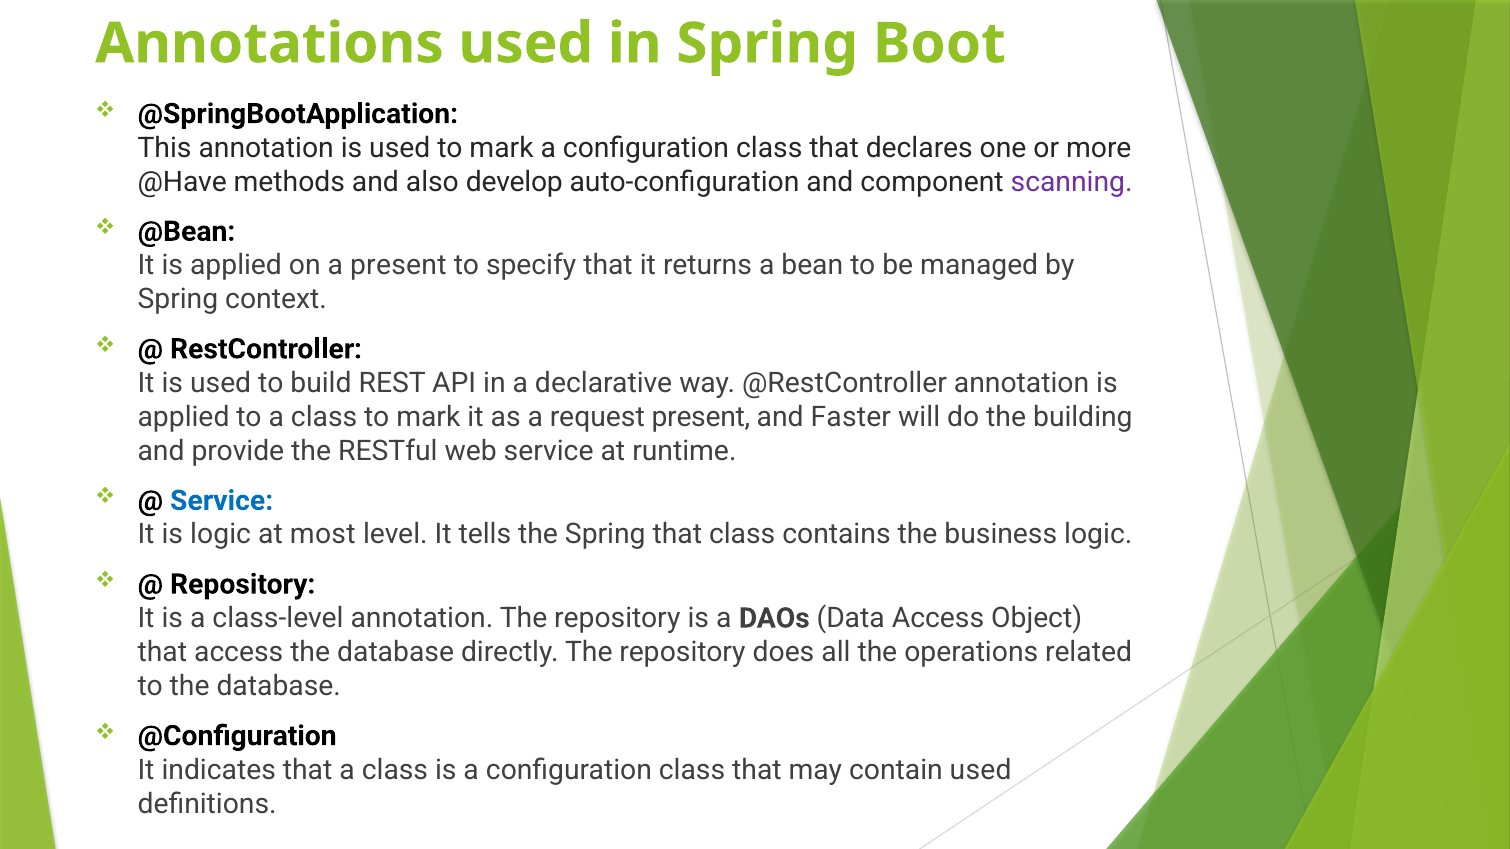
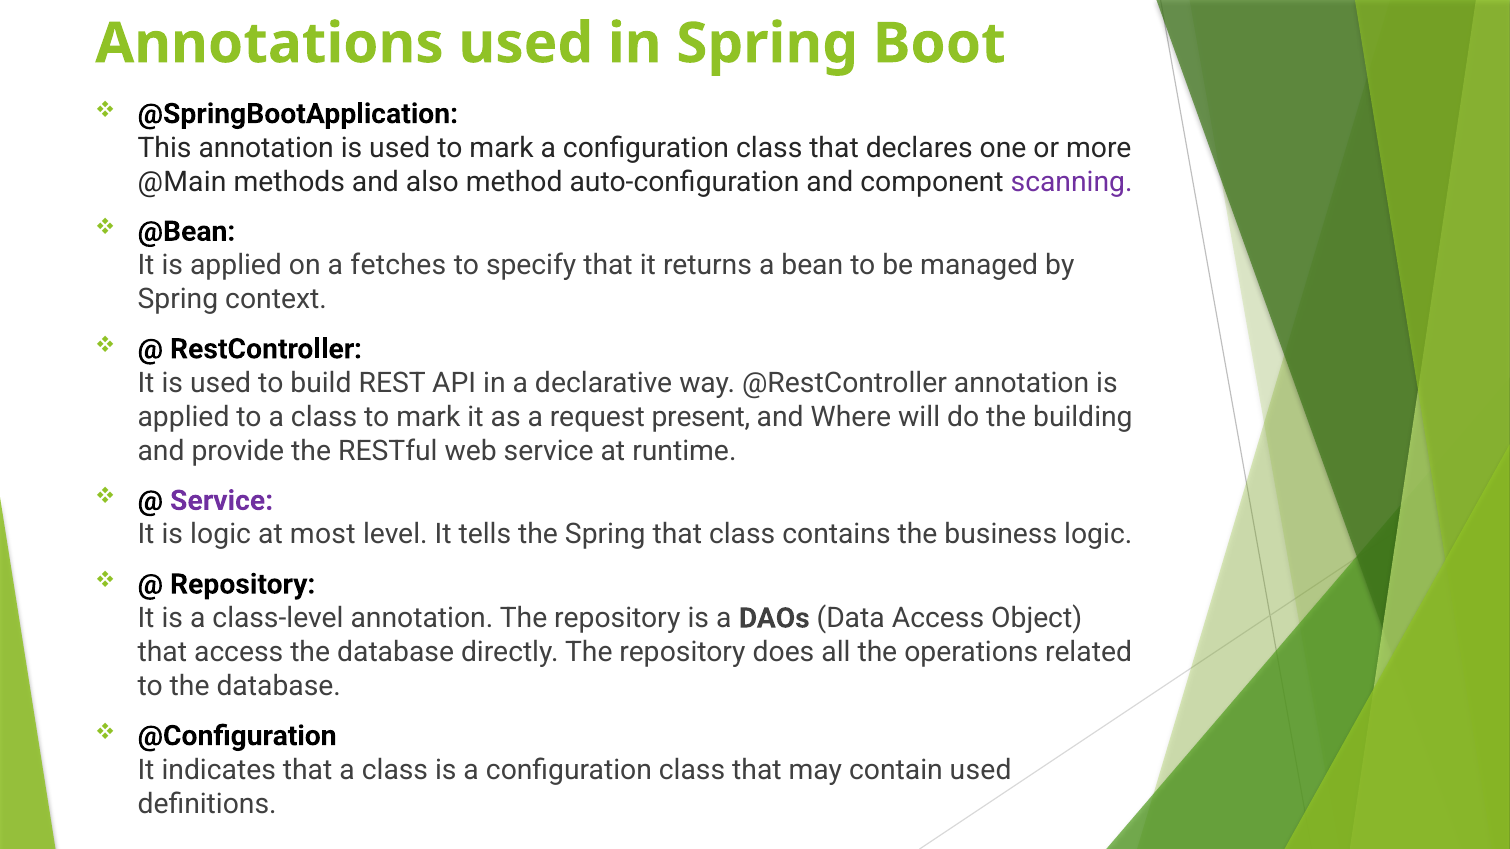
@Have: @Have -> @Main
develop: develop -> method
a present: present -> fetches
Faster: Faster -> Where
Service at (222, 501) colour: blue -> purple
